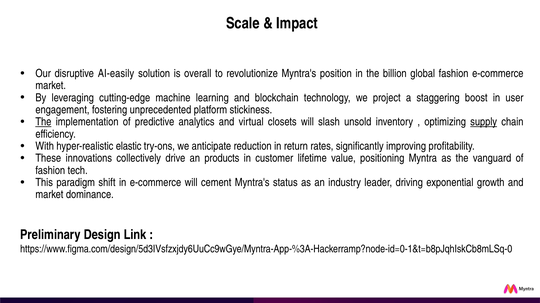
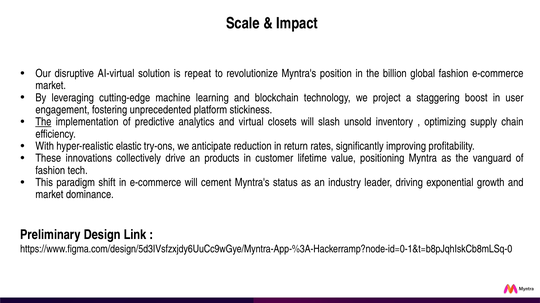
AI-easily: AI-easily -> AI-virtual
overall: overall -> repeat
supply underline: present -> none
